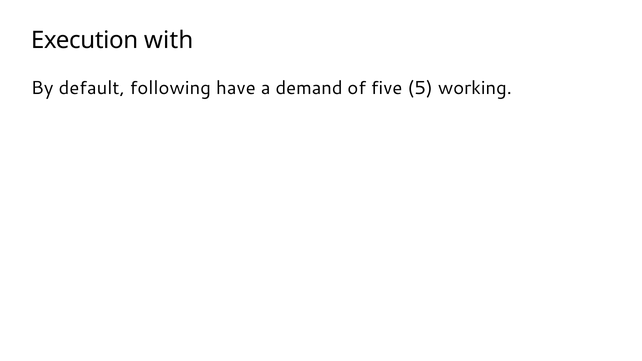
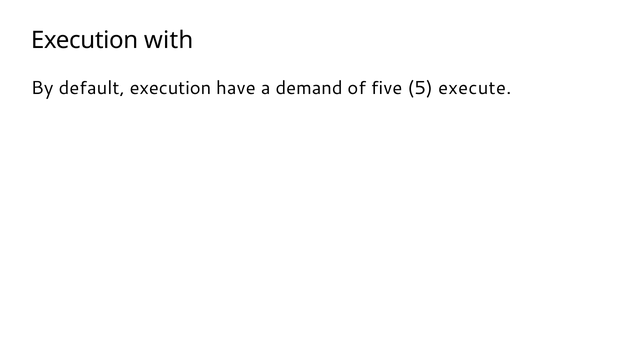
default following: following -> execution
working: working -> execute
